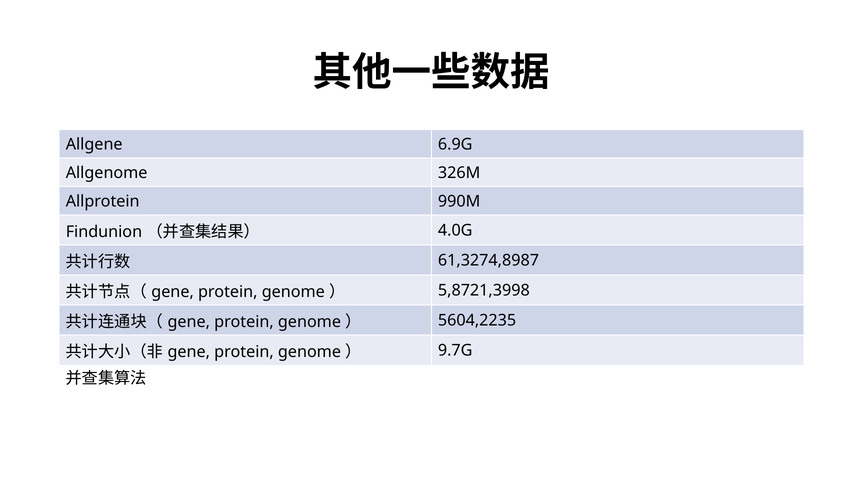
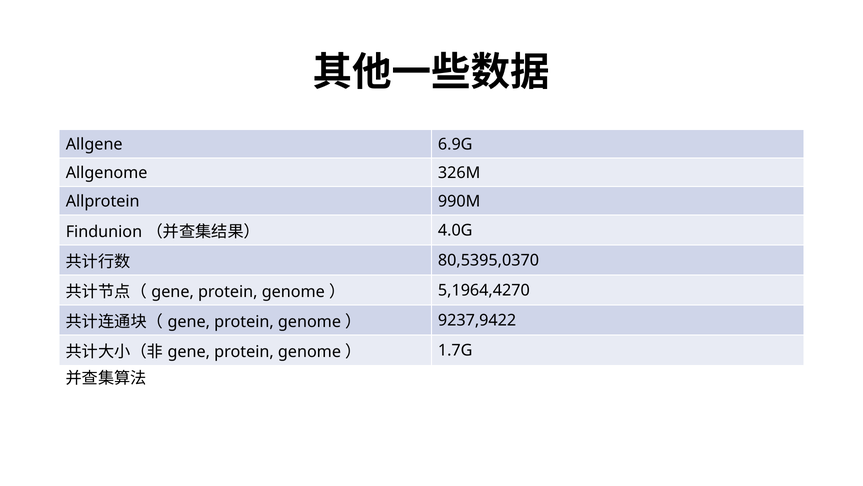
61,3274,8987: 61,3274,8987 -> 80,5395,0370
5,8721,3998: 5,8721,3998 -> 5,1964,4270
5604,2235: 5604,2235 -> 9237,9422
9.7G: 9.7G -> 1.7G
